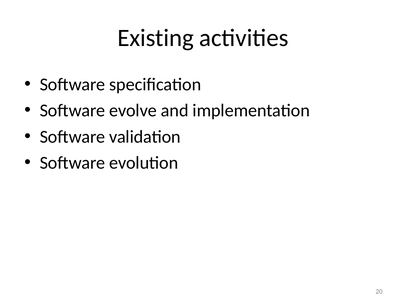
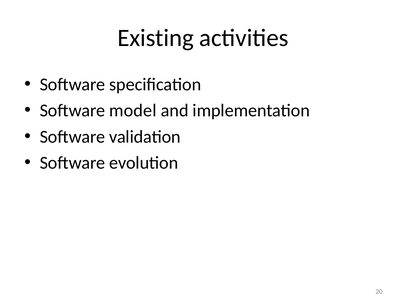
evolve: evolve -> model
